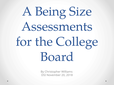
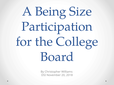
Assessments: Assessments -> Participation
